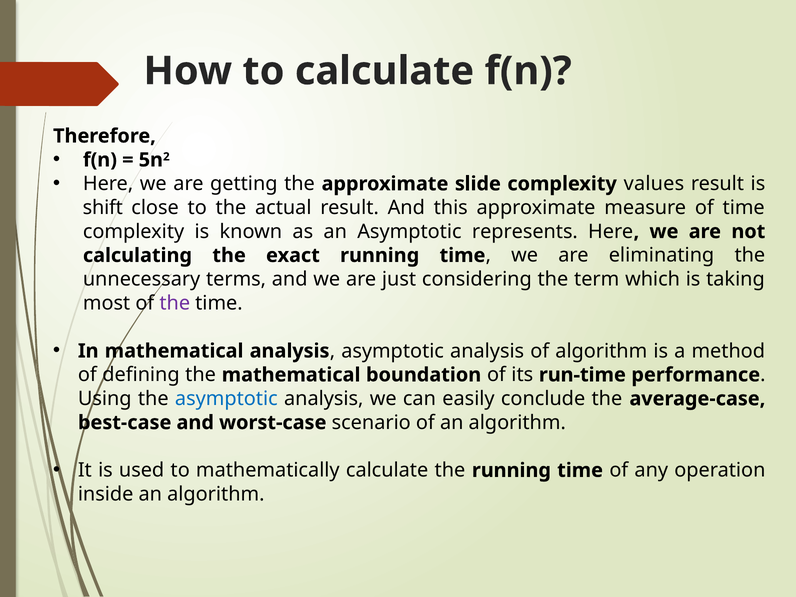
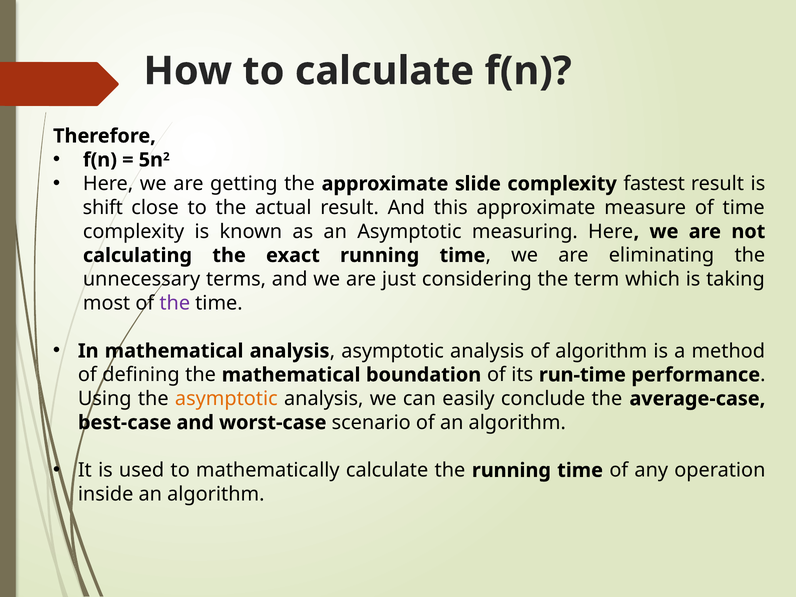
values: values -> fastest
represents: represents -> measuring
asymptotic at (226, 399) colour: blue -> orange
